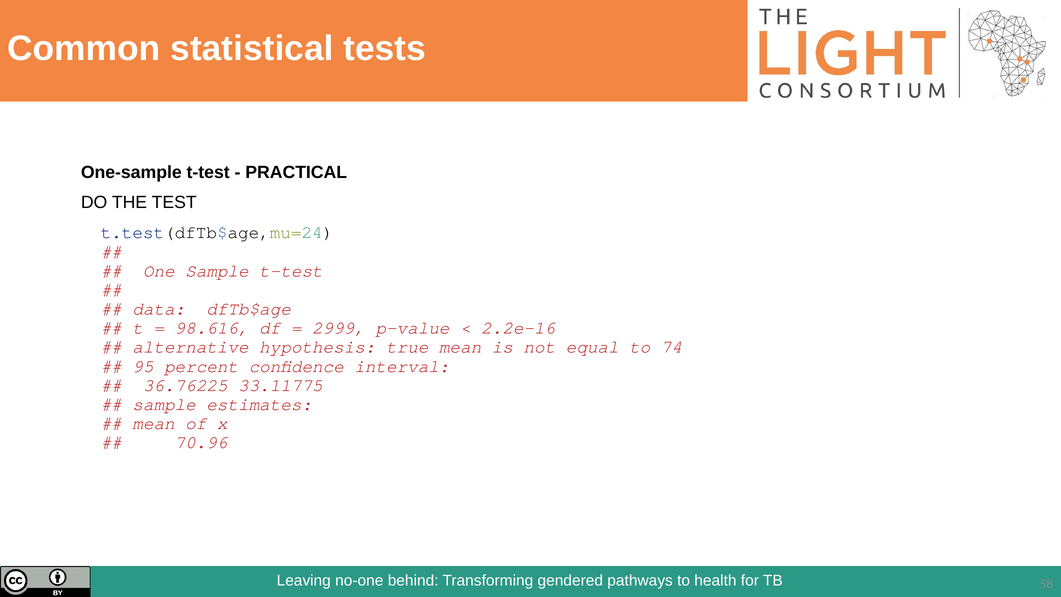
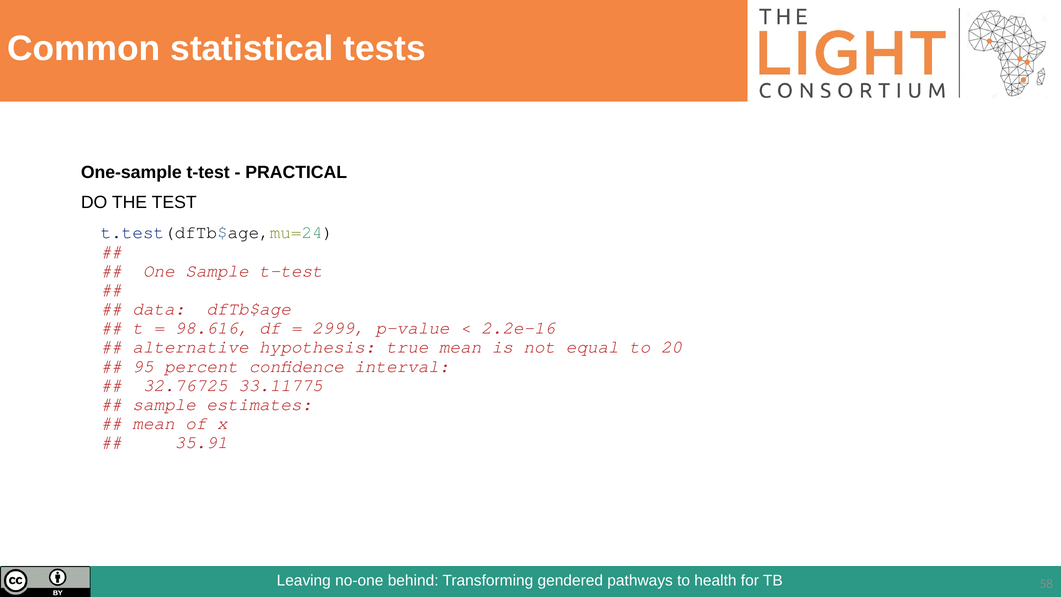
74: 74 -> 20
36.76225: 36.76225 -> 32.76725
70.96: 70.96 -> 35.91
